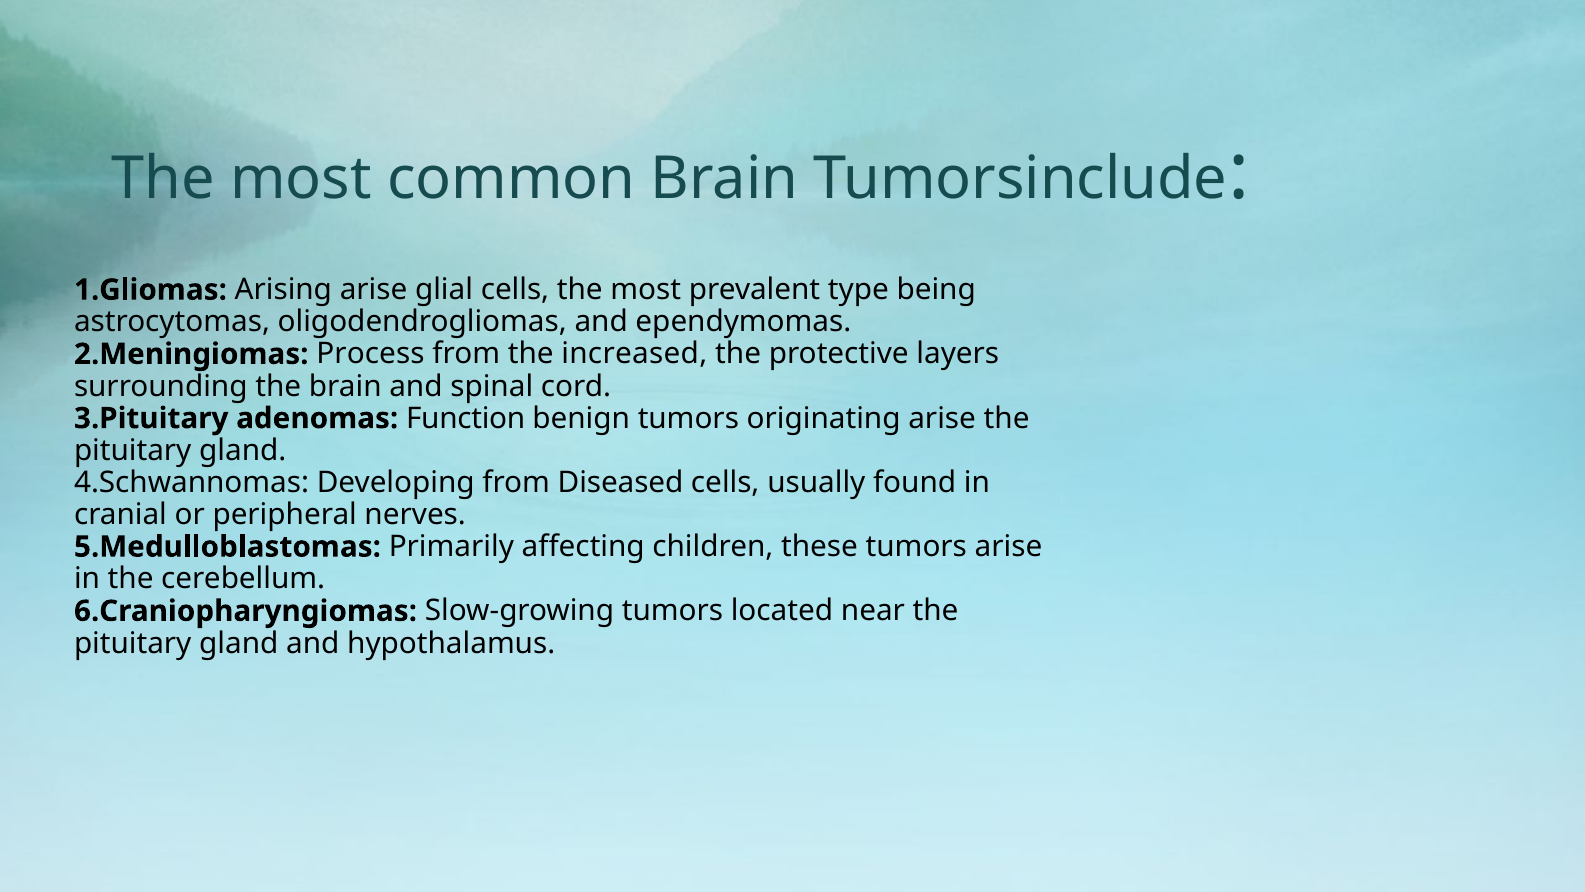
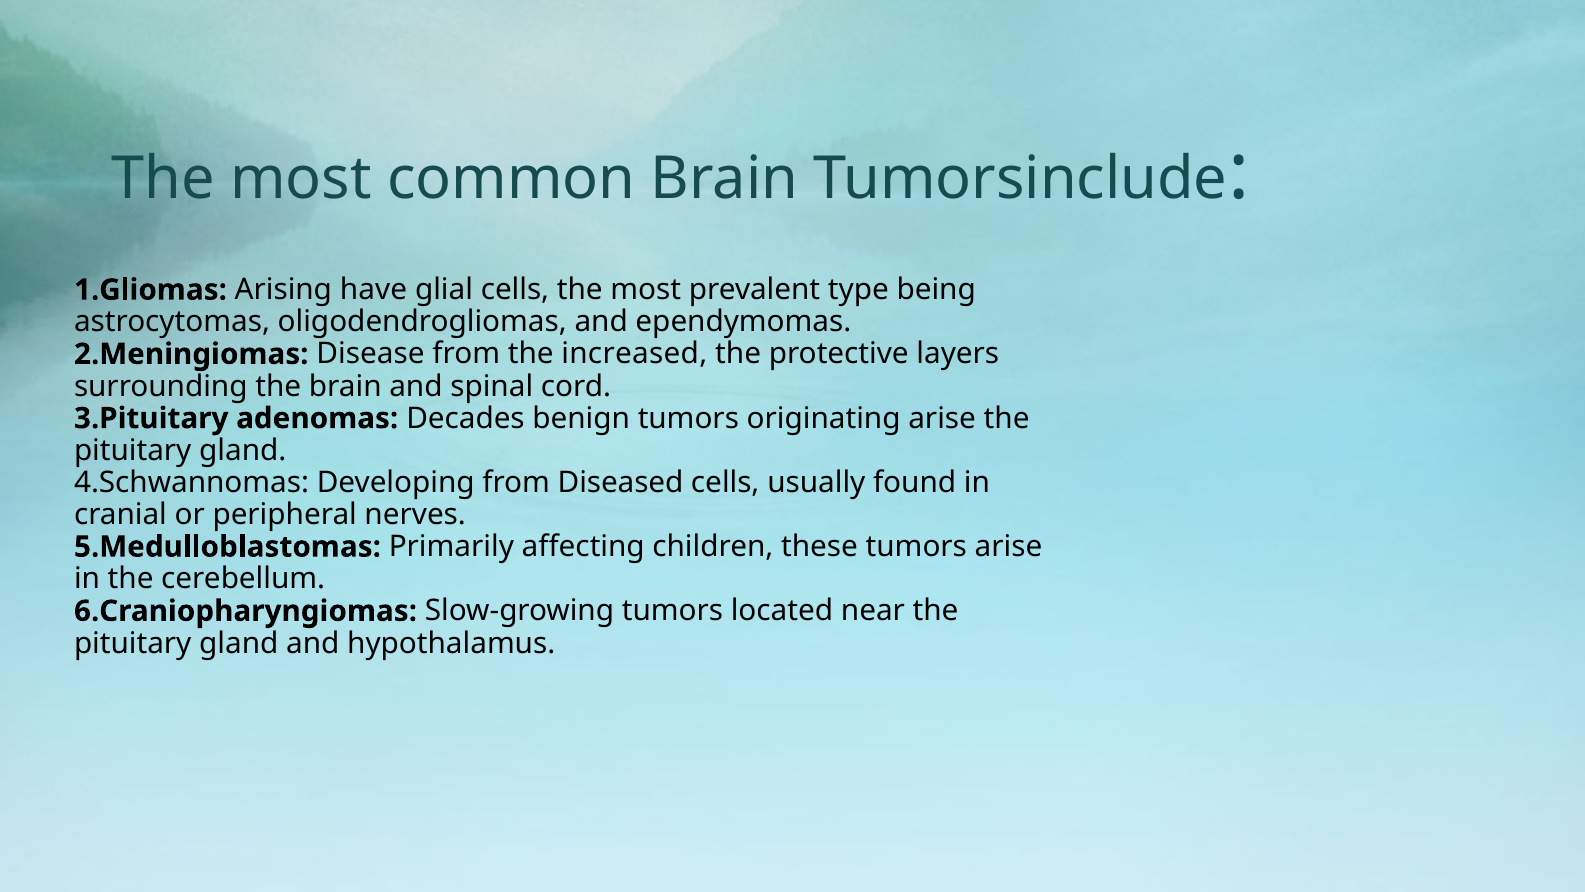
Arising arise: arise -> have
Process: Process -> Disease
Function: Function -> Decades
